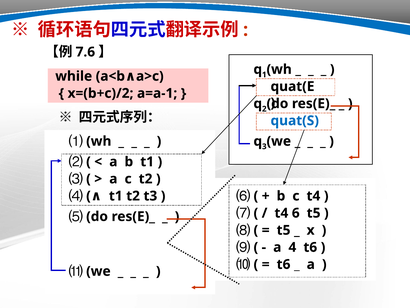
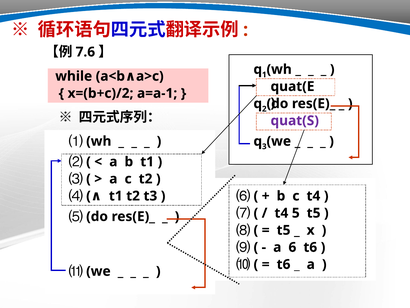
quat(S colour: blue -> purple
6: 6 -> 5
4: 4 -> 6
